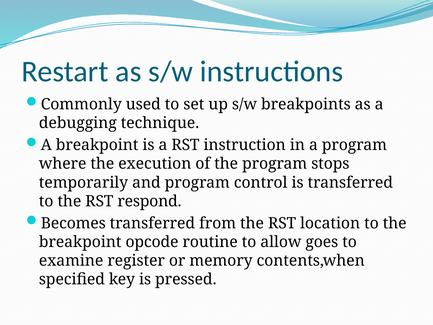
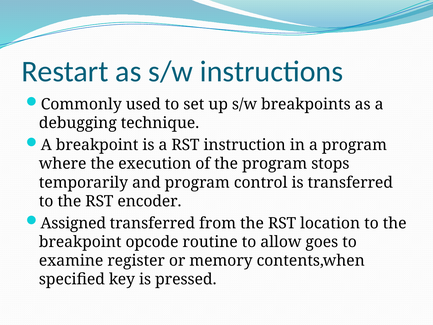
respond: respond -> encoder
Becomes: Becomes -> Assigned
